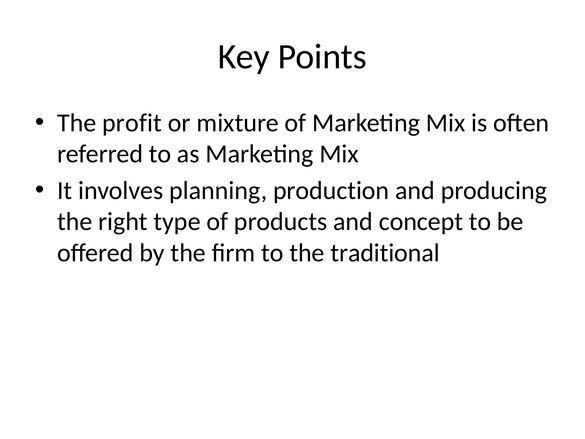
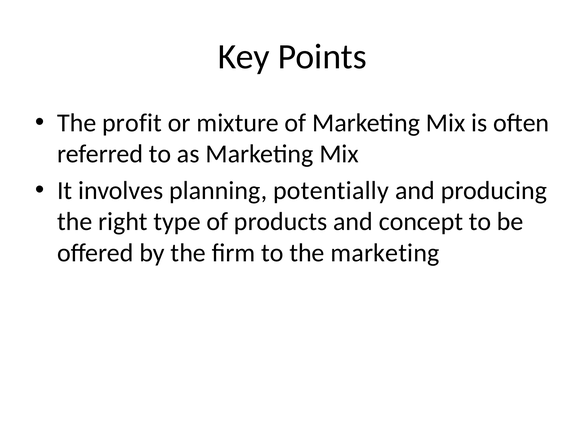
production: production -> potentially
the traditional: traditional -> marketing
